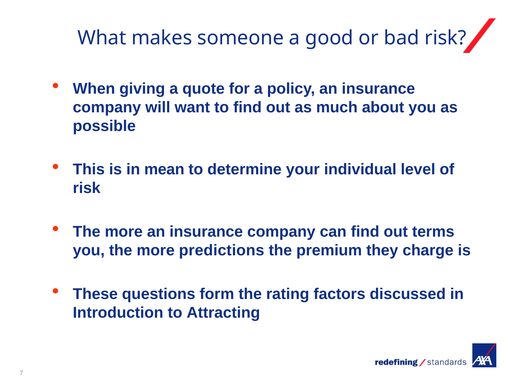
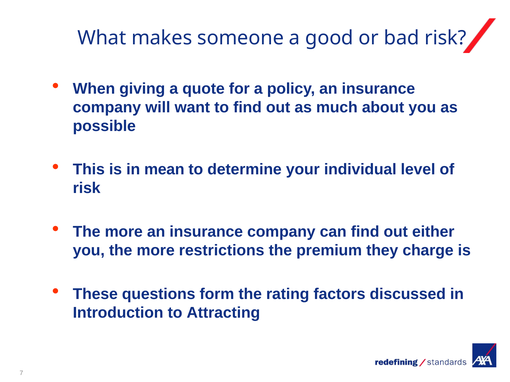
terms: terms -> either
predictions: predictions -> restrictions
